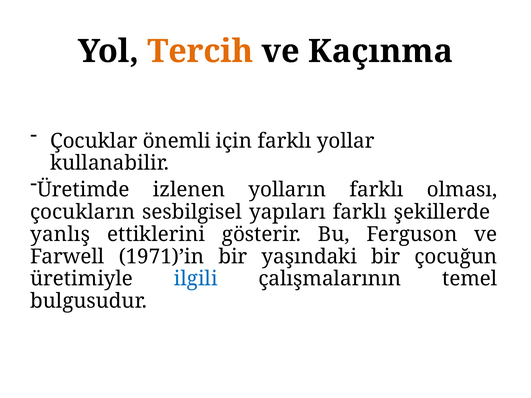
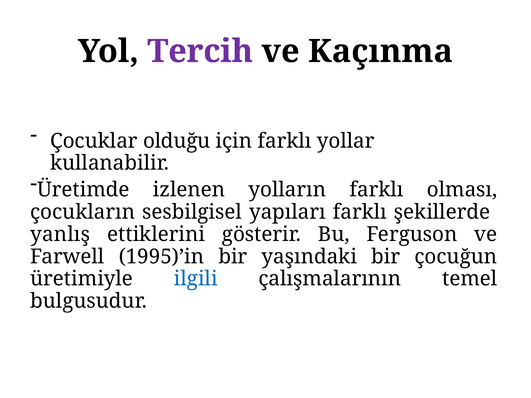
Tercih colour: orange -> purple
önemli: önemli -> olduğu
1971)’in: 1971)’in -> 1995)’in
